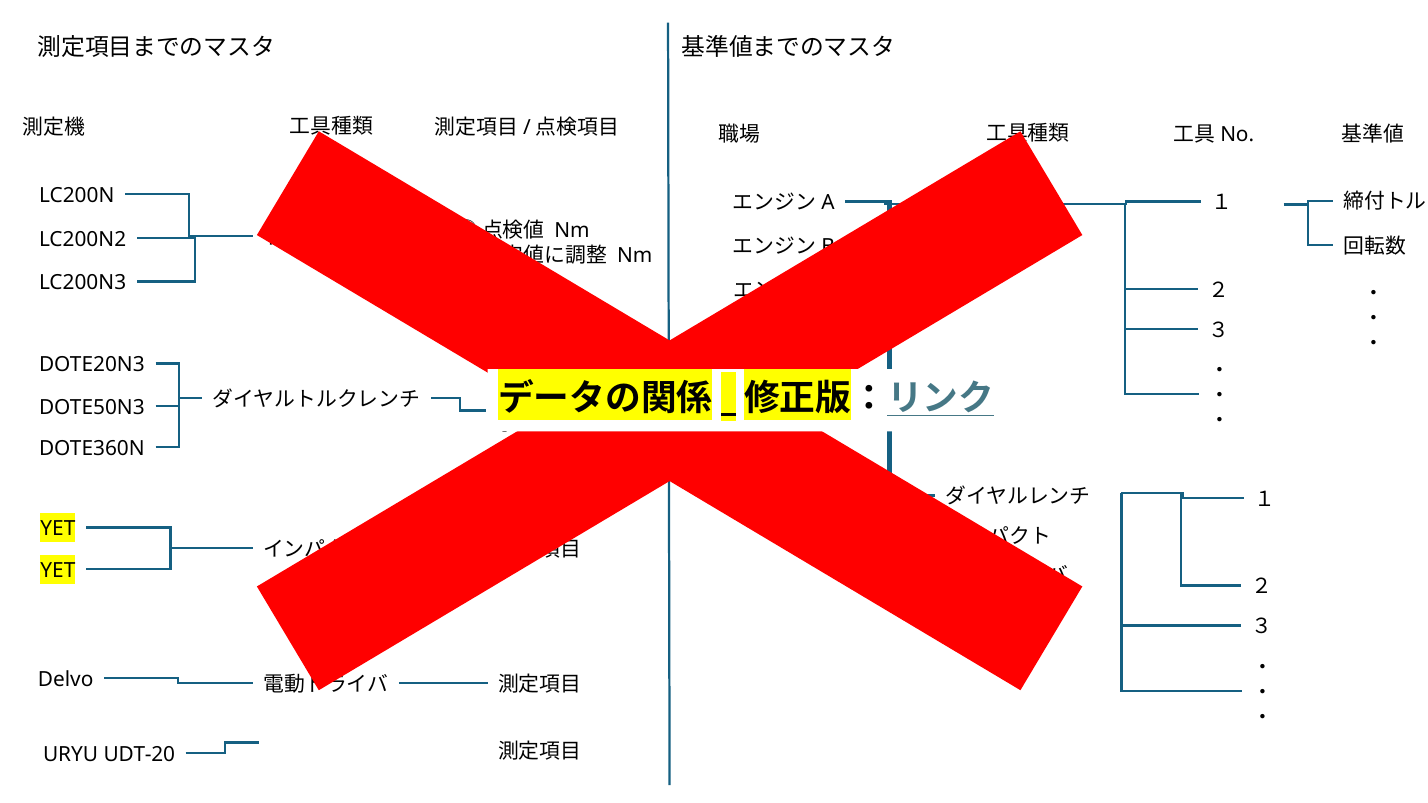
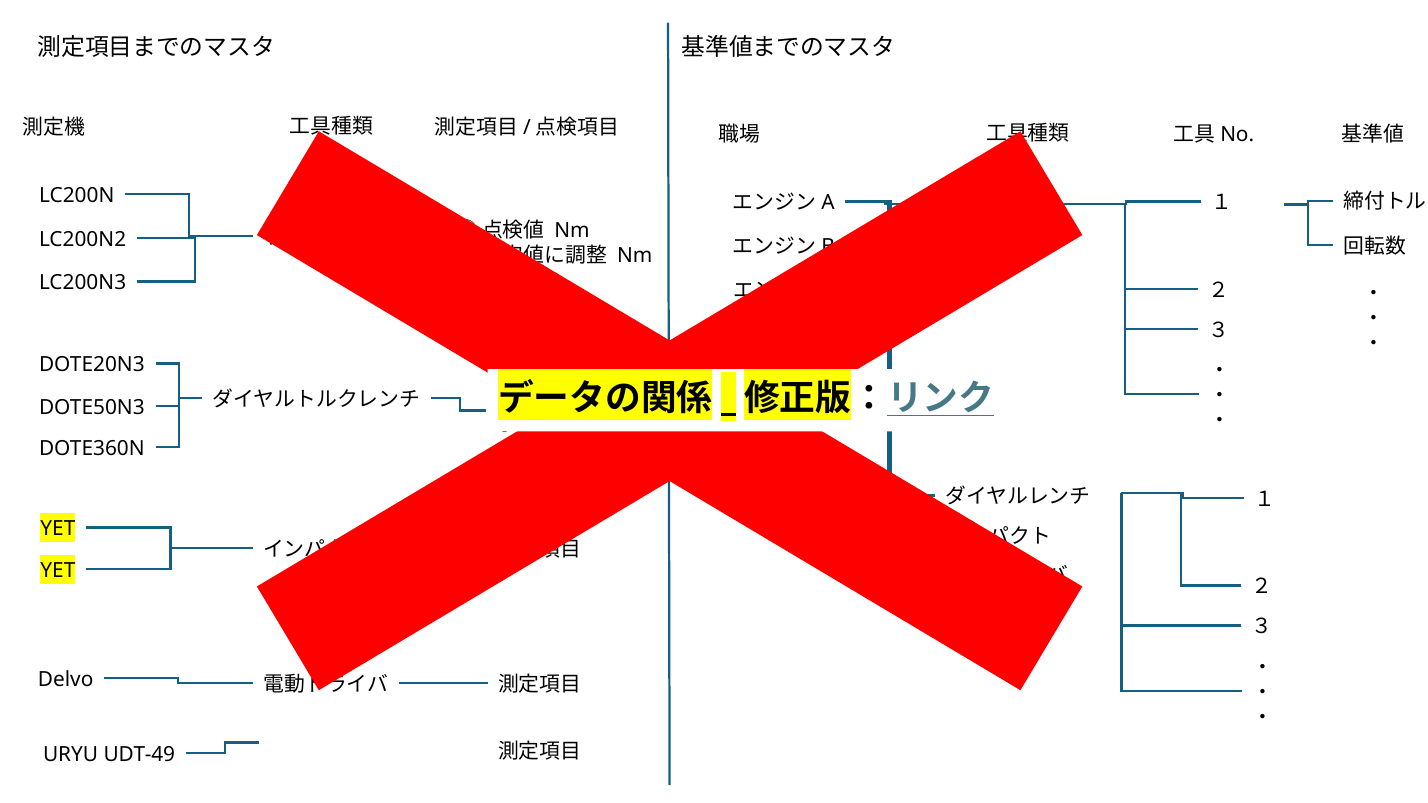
UDT-20: UDT-20 -> UDT-49
